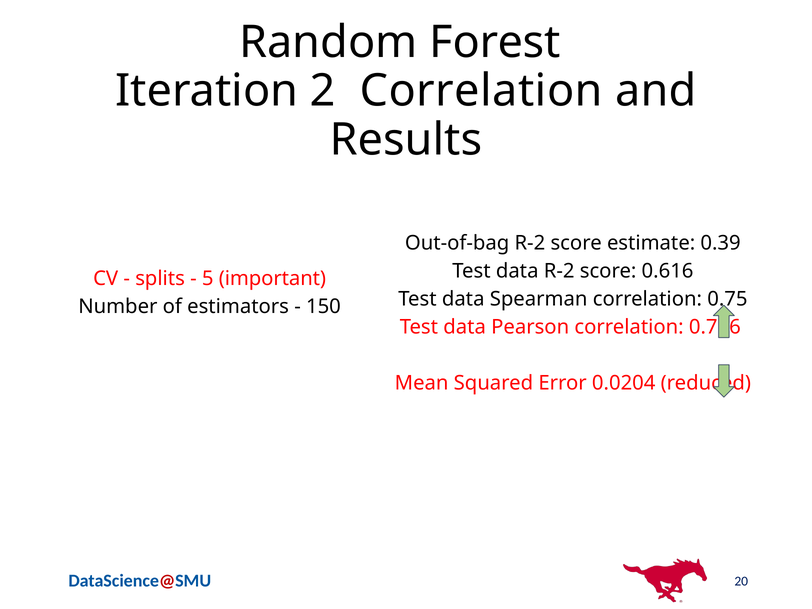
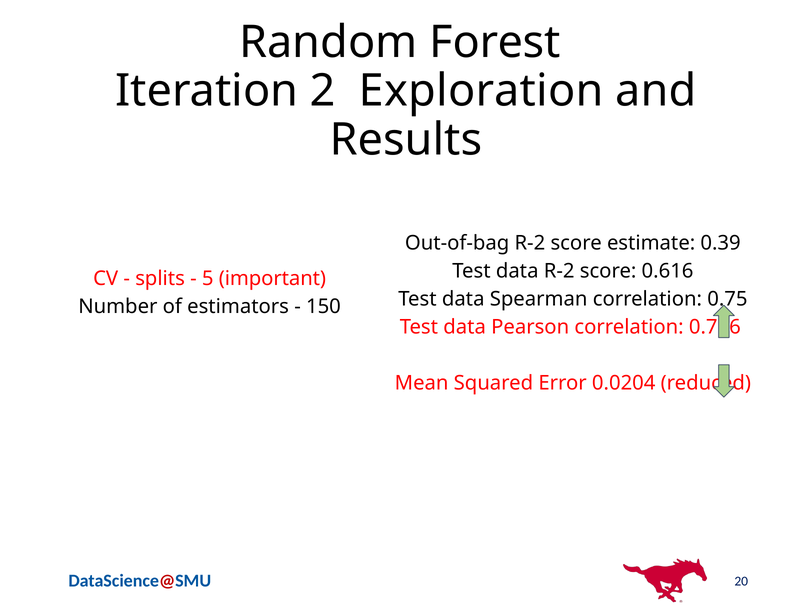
2 Correlation: Correlation -> Exploration
